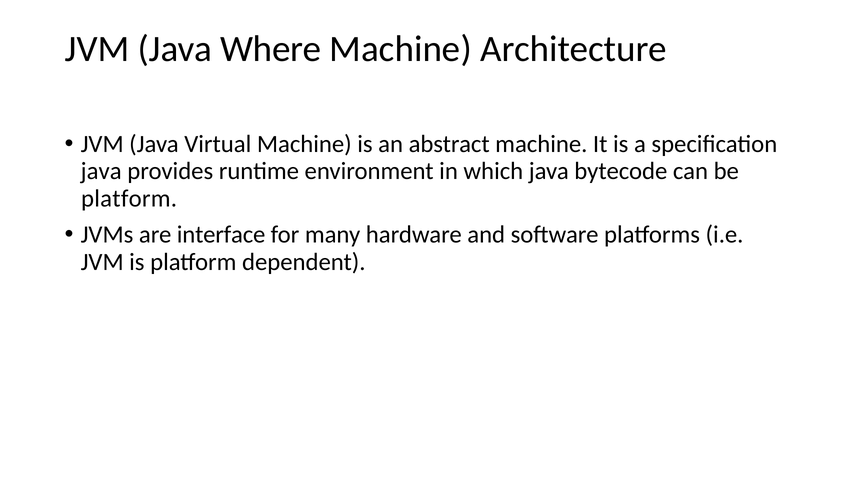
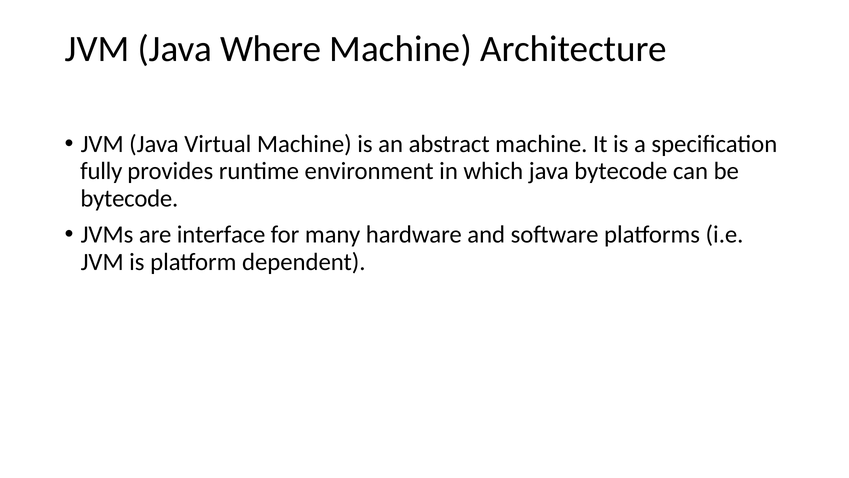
java at (101, 171): java -> fully
platform at (129, 198): platform -> bytecode
